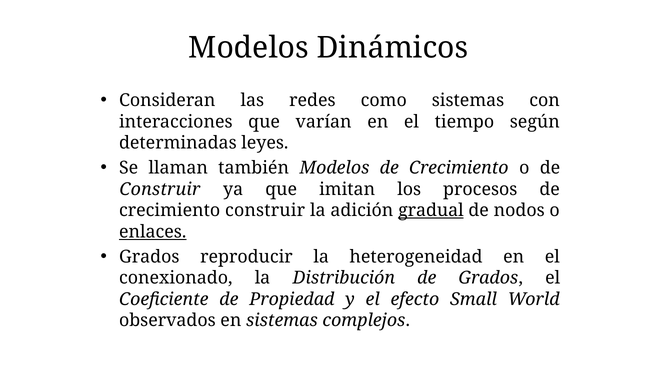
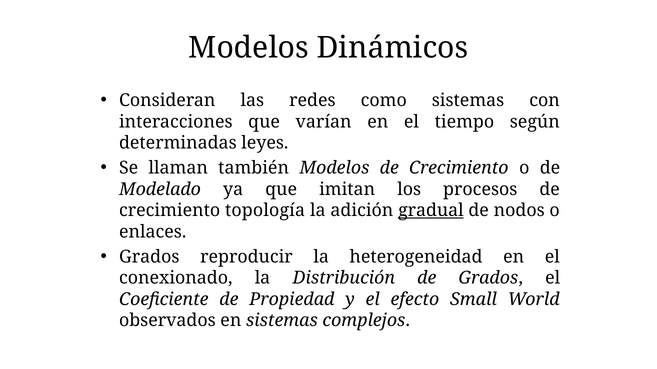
Construir at (160, 190): Construir -> Modelado
crecimiento construir: construir -> topología
enlaces underline: present -> none
